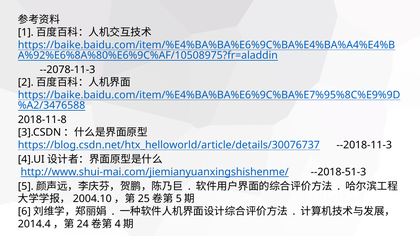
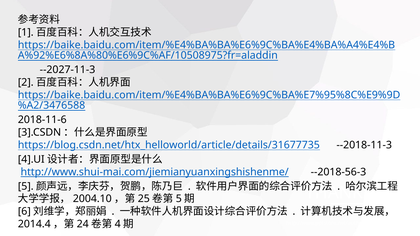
--2078-11-3: --2078-11-3 -> --2027-11-3
2018-11-8: 2018-11-8 -> 2018-11-6
https://blog.csdn.net/htx_helloworld/article/details/30076737: https://blog.csdn.net/htx_helloworld/article/details/30076737 -> https://blog.csdn.net/htx_helloworld/article/details/31677735
--2018-51-3: --2018-51-3 -> --2018-56-3
